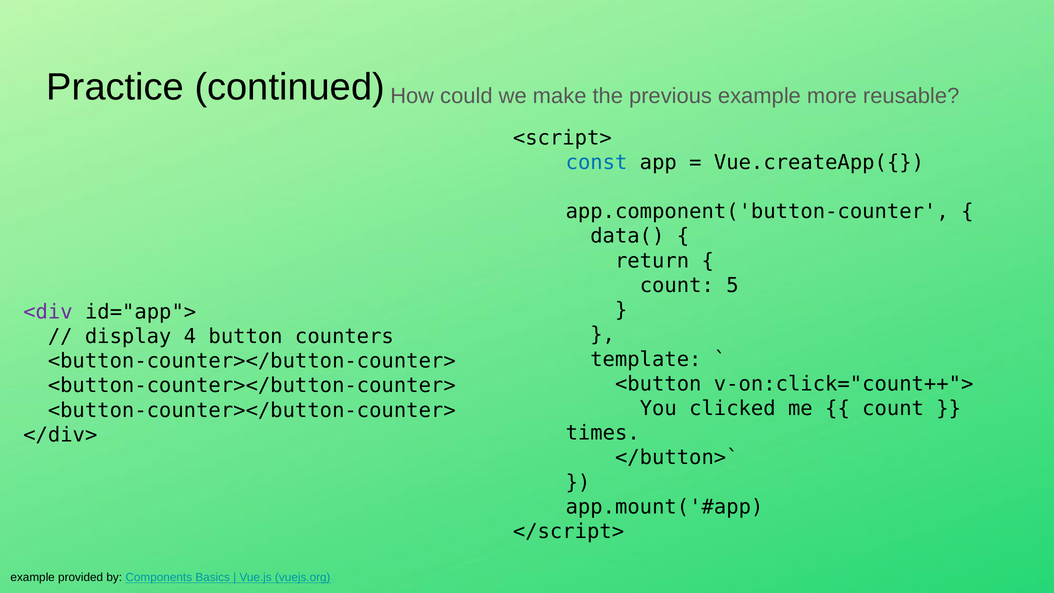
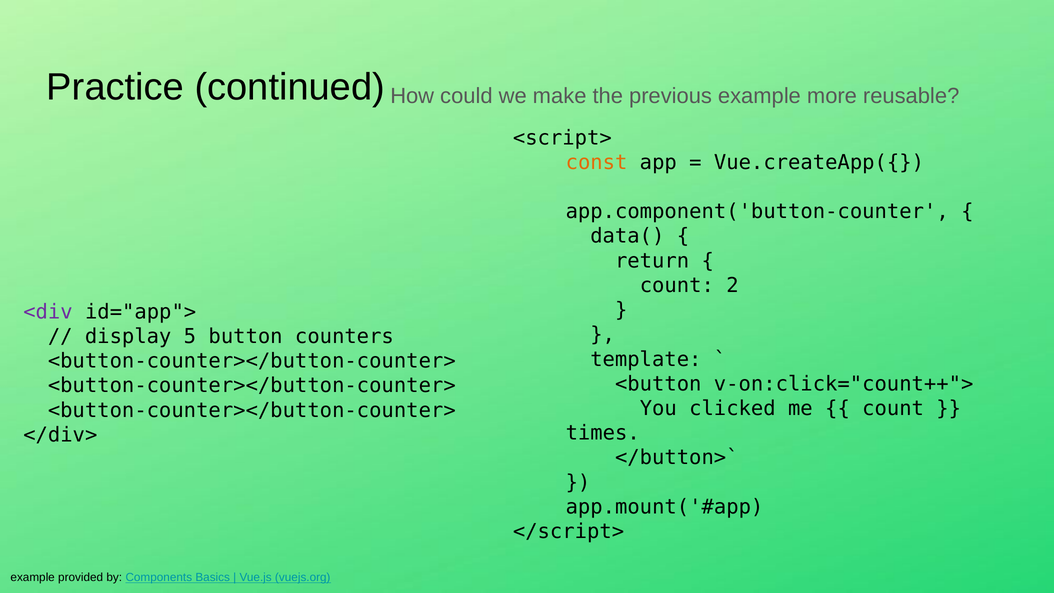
const colour: blue -> orange
5: 5 -> 2
4: 4 -> 5
